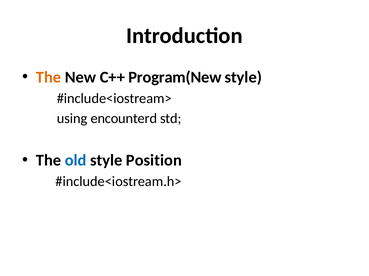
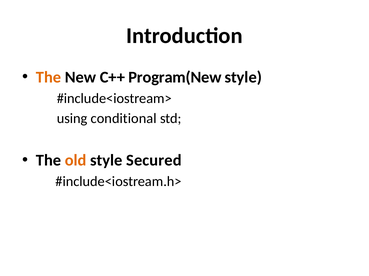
encounterd: encounterd -> conditional
old colour: blue -> orange
Position: Position -> Secured
